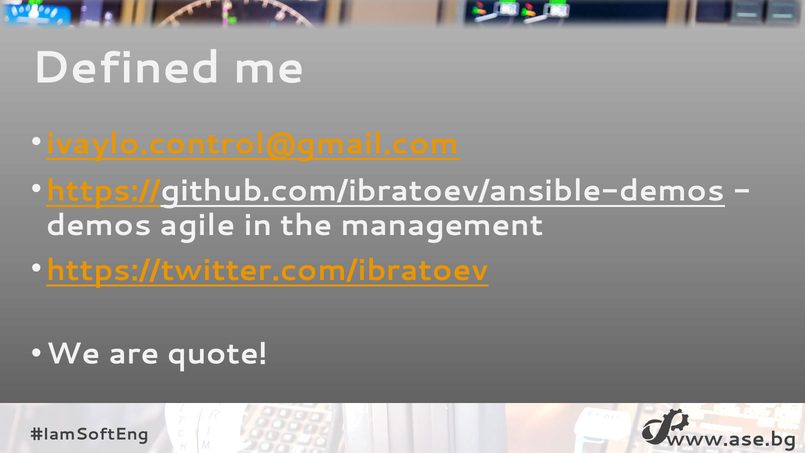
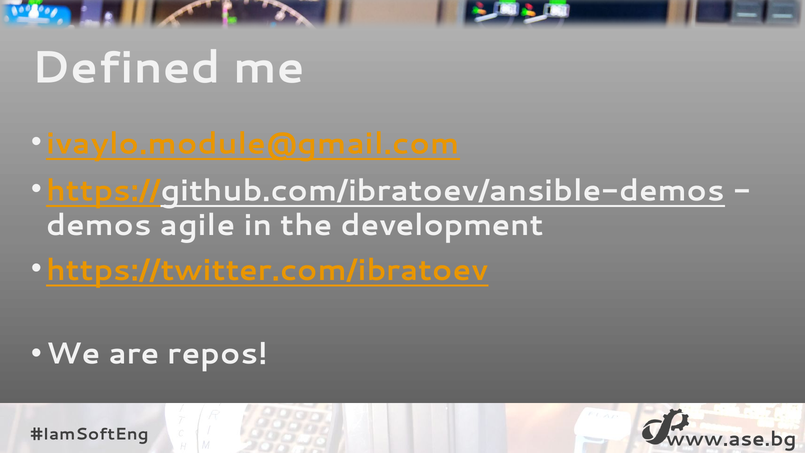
ivaylo.control@gmail.com: ivaylo.control@gmail.com -> ivaylo.module@gmail.com
management: management -> development
quote: quote -> repos
